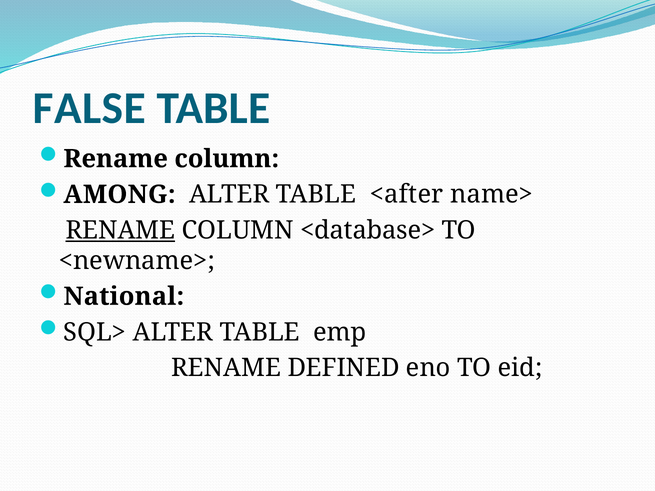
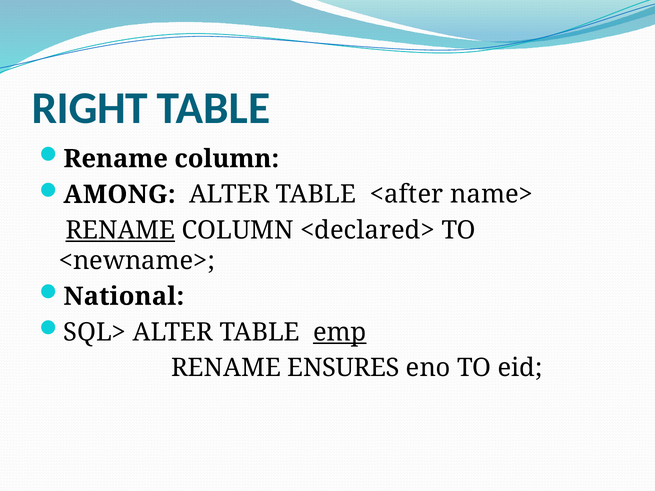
FALSE: FALSE -> RIGHT
<database>: <database> -> <declared>
emp underline: none -> present
DEFINED: DEFINED -> ENSURES
